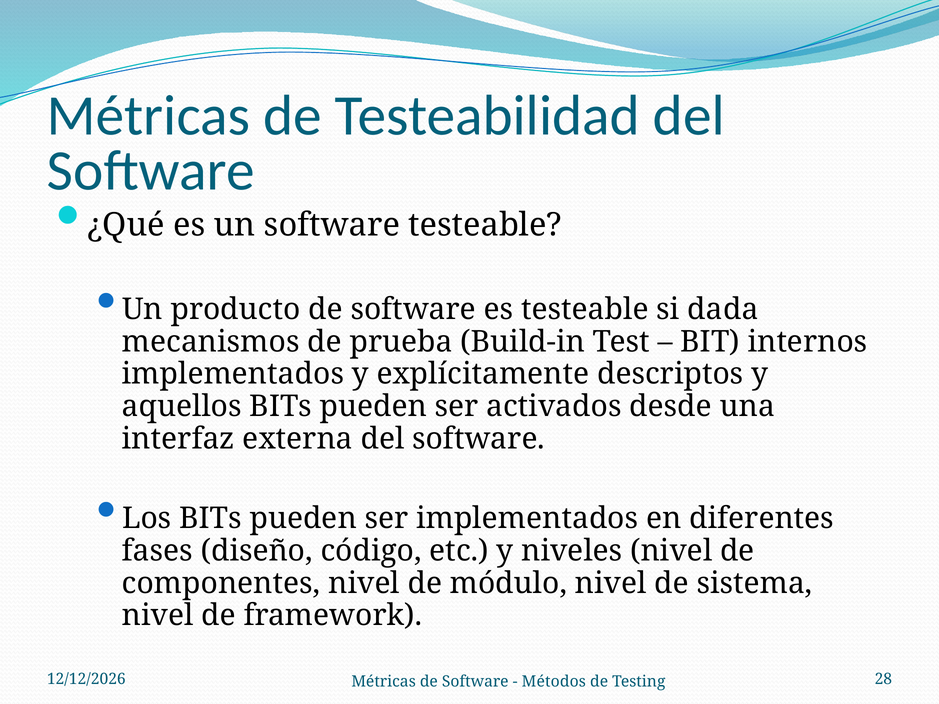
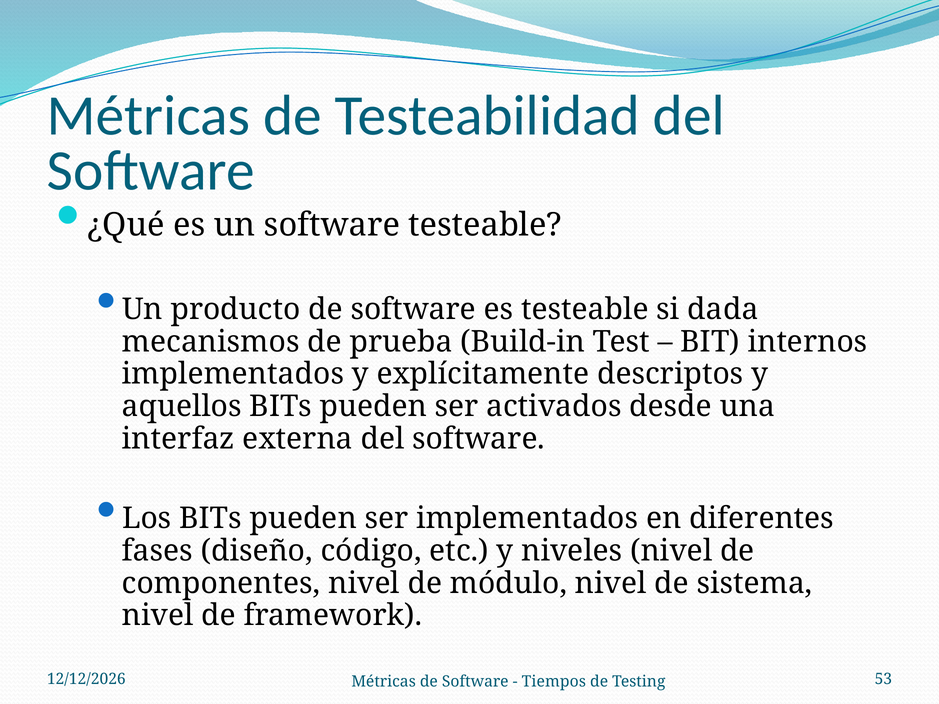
Métodos: Métodos -> Tiempos
28: 28 -> 53
